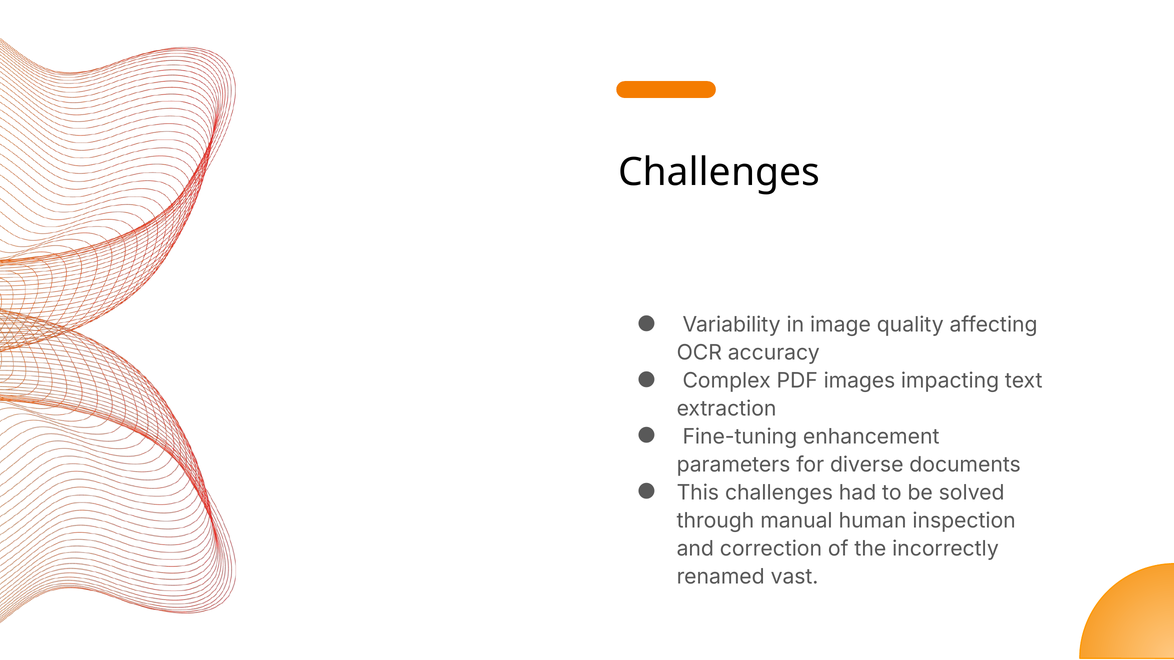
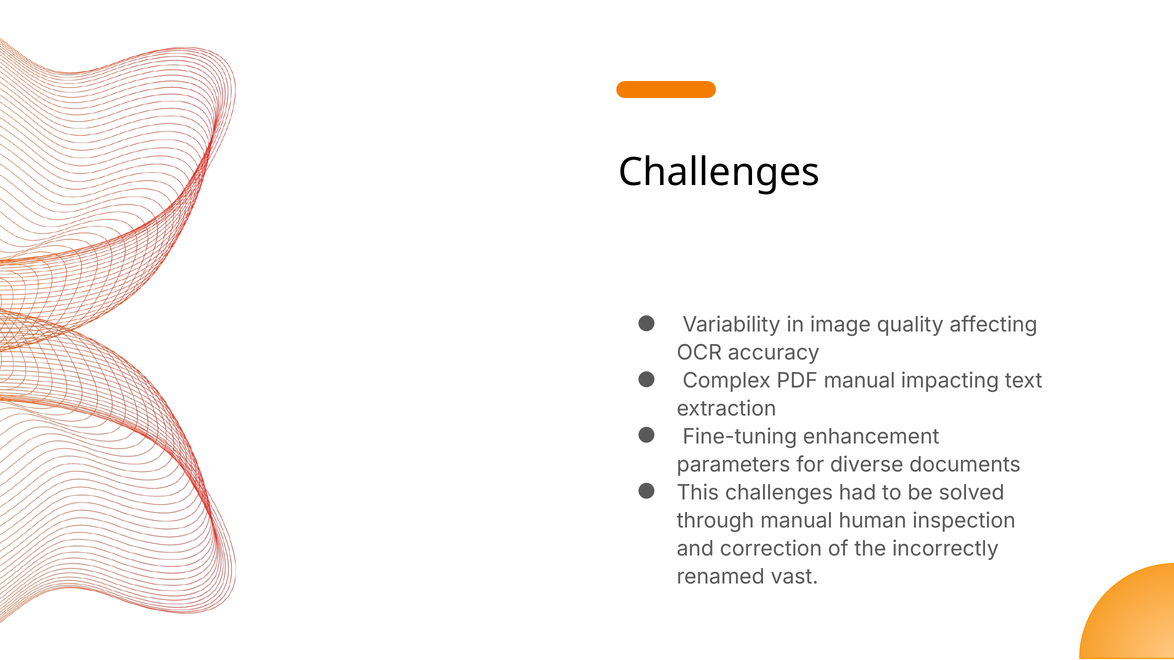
PDF images: images -> manual
